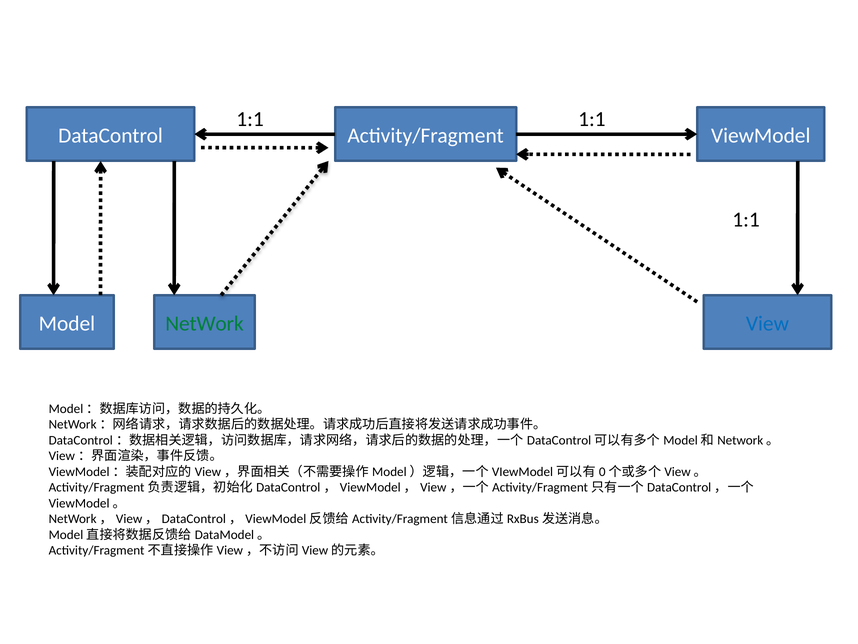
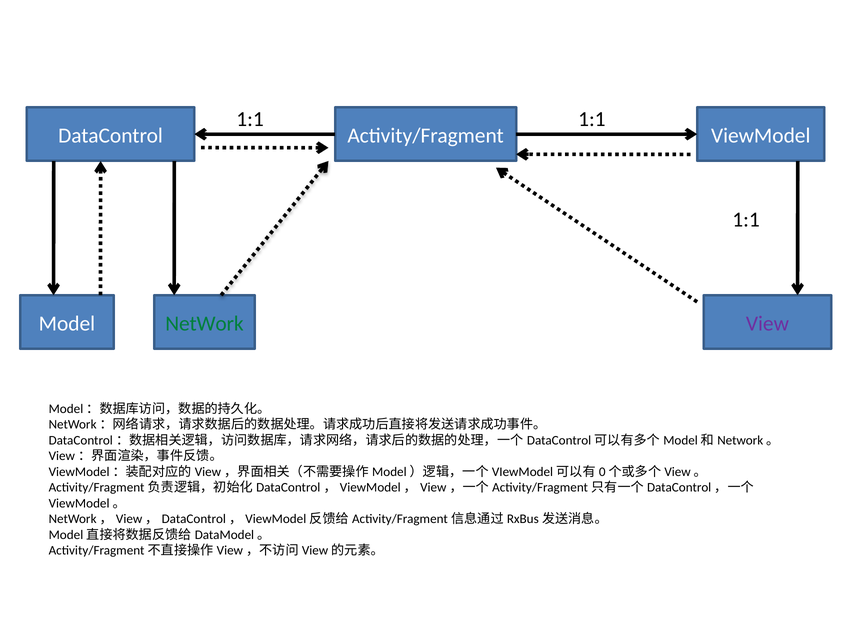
View colour: blue -> purple
